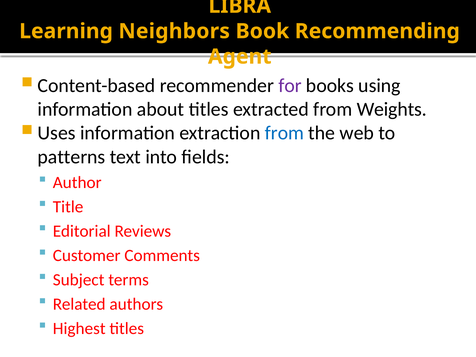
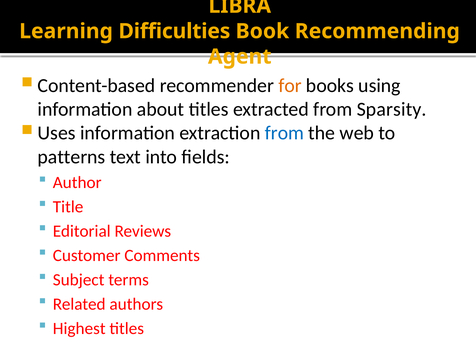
Neighbors: Neighbors -> Difficulties
for colour: purple -> orange
Weights: Weights -> Sparsity
